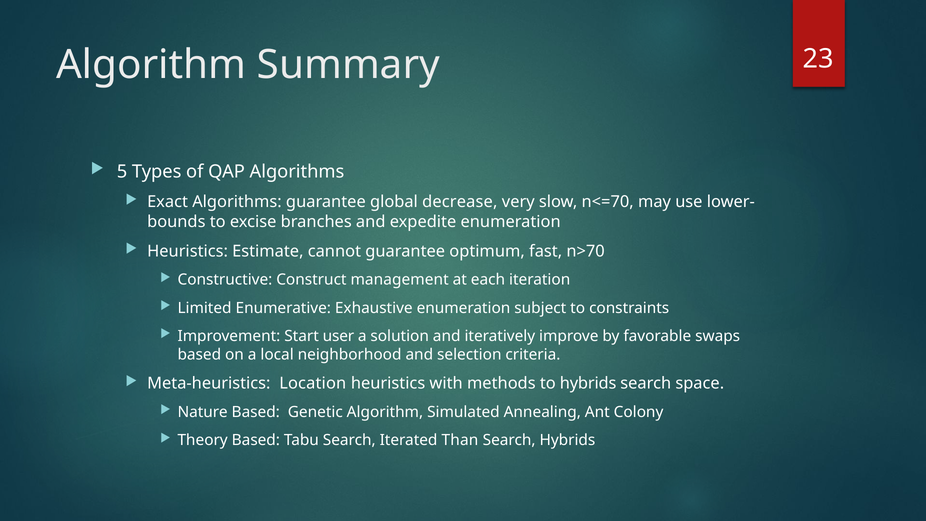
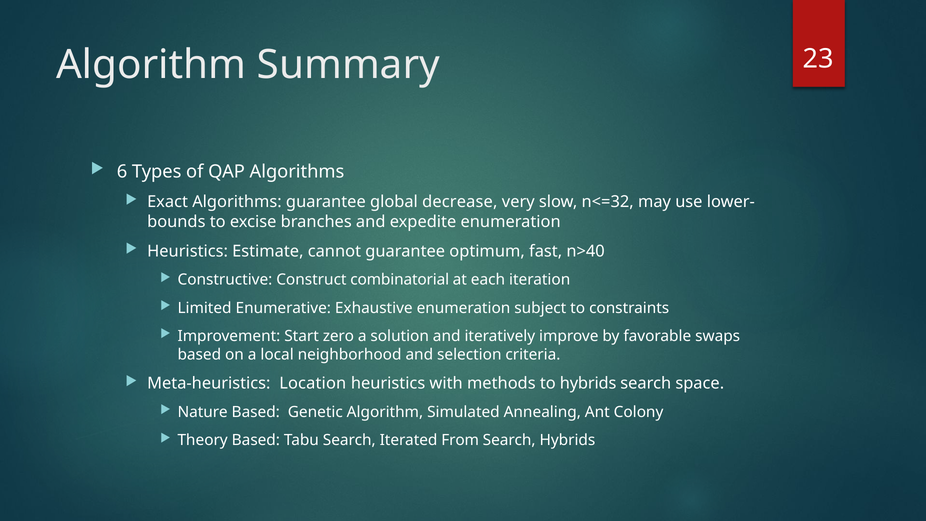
5: 5 -> 6
n<=70: n<=70 -> n<=32
n>70: n>70 -> n>40
management: management -> combinatorial
user: user -> zero
Than: Than -> From
